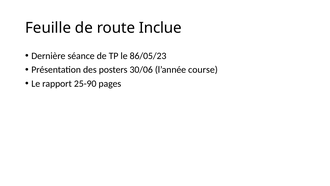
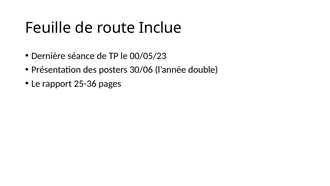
86/05/23: 86/05/23 -> 00/05/23
course: course -> double
25-90: 25-90 -> 25-36
